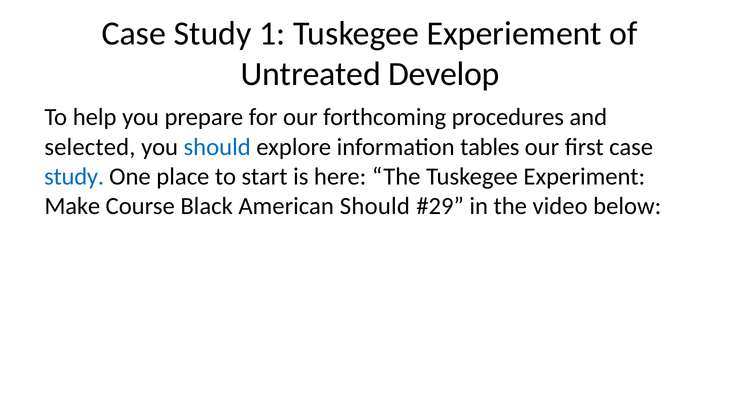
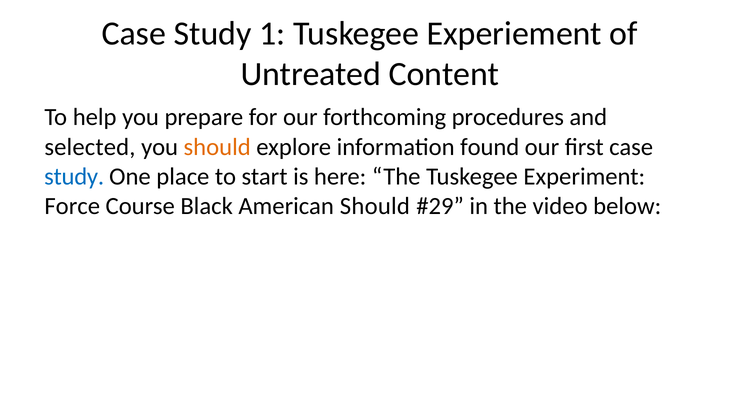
Develop: Develop -> Content
should at (217, 147) colour: blue -> orange
tables: tables -> found
Make: Make -> Force
